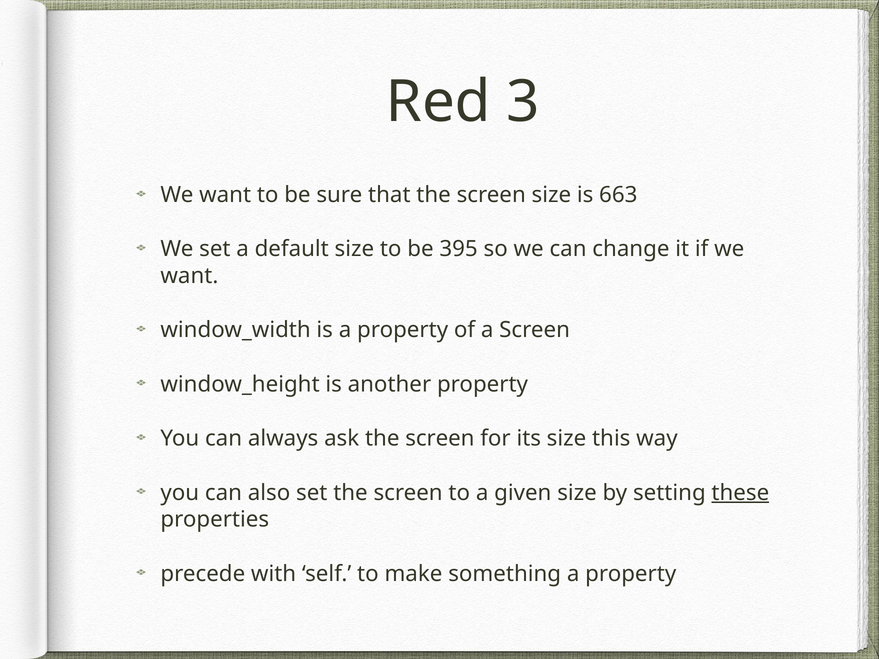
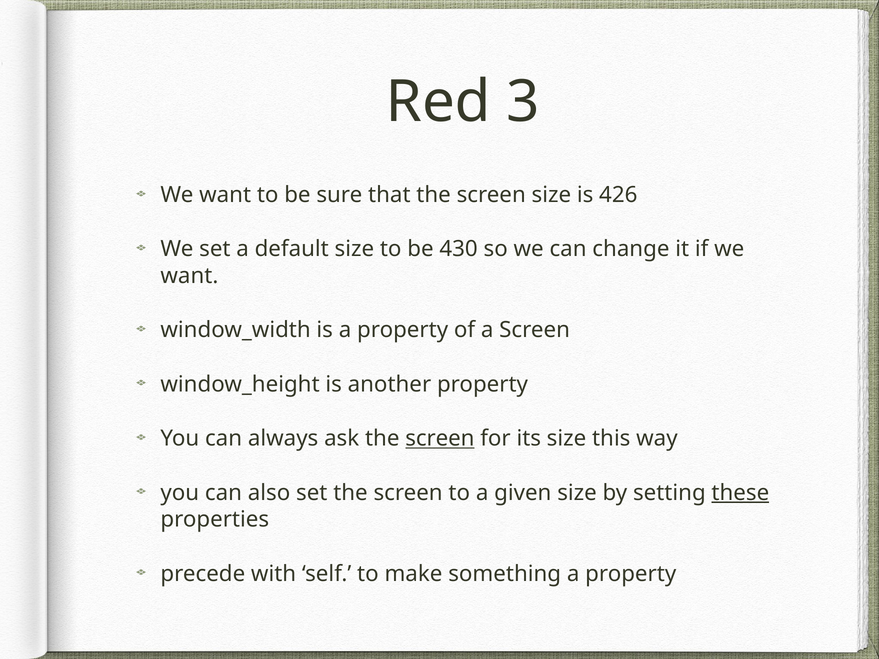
663: 663 -> 426
395: 395 -> 430
screen at (440, 439) underline: none -> present
